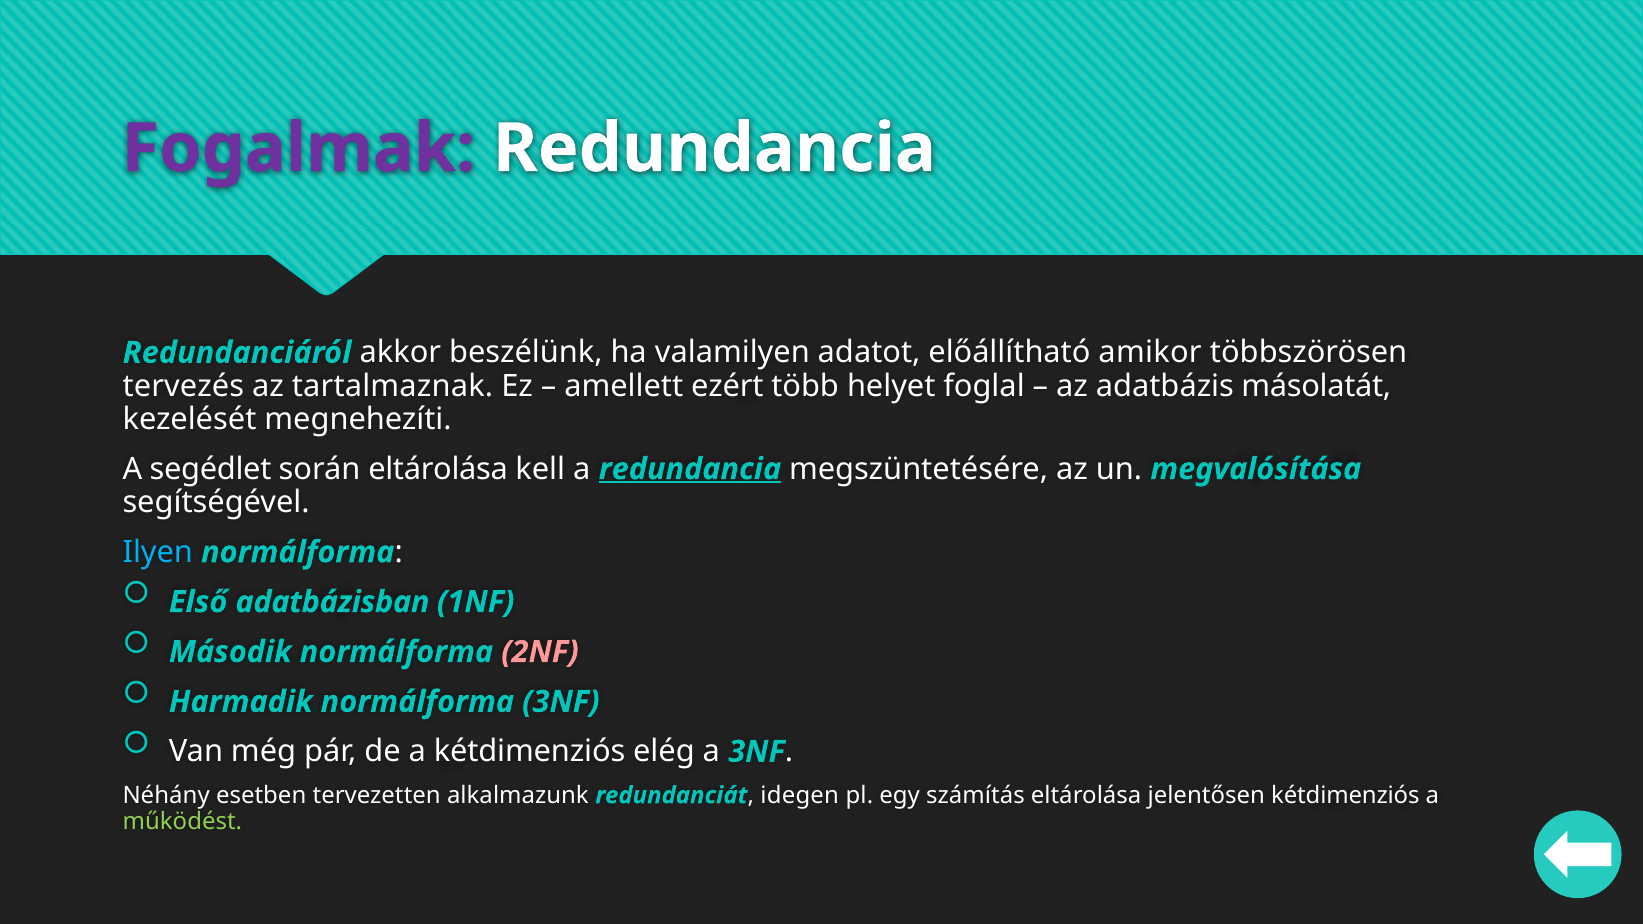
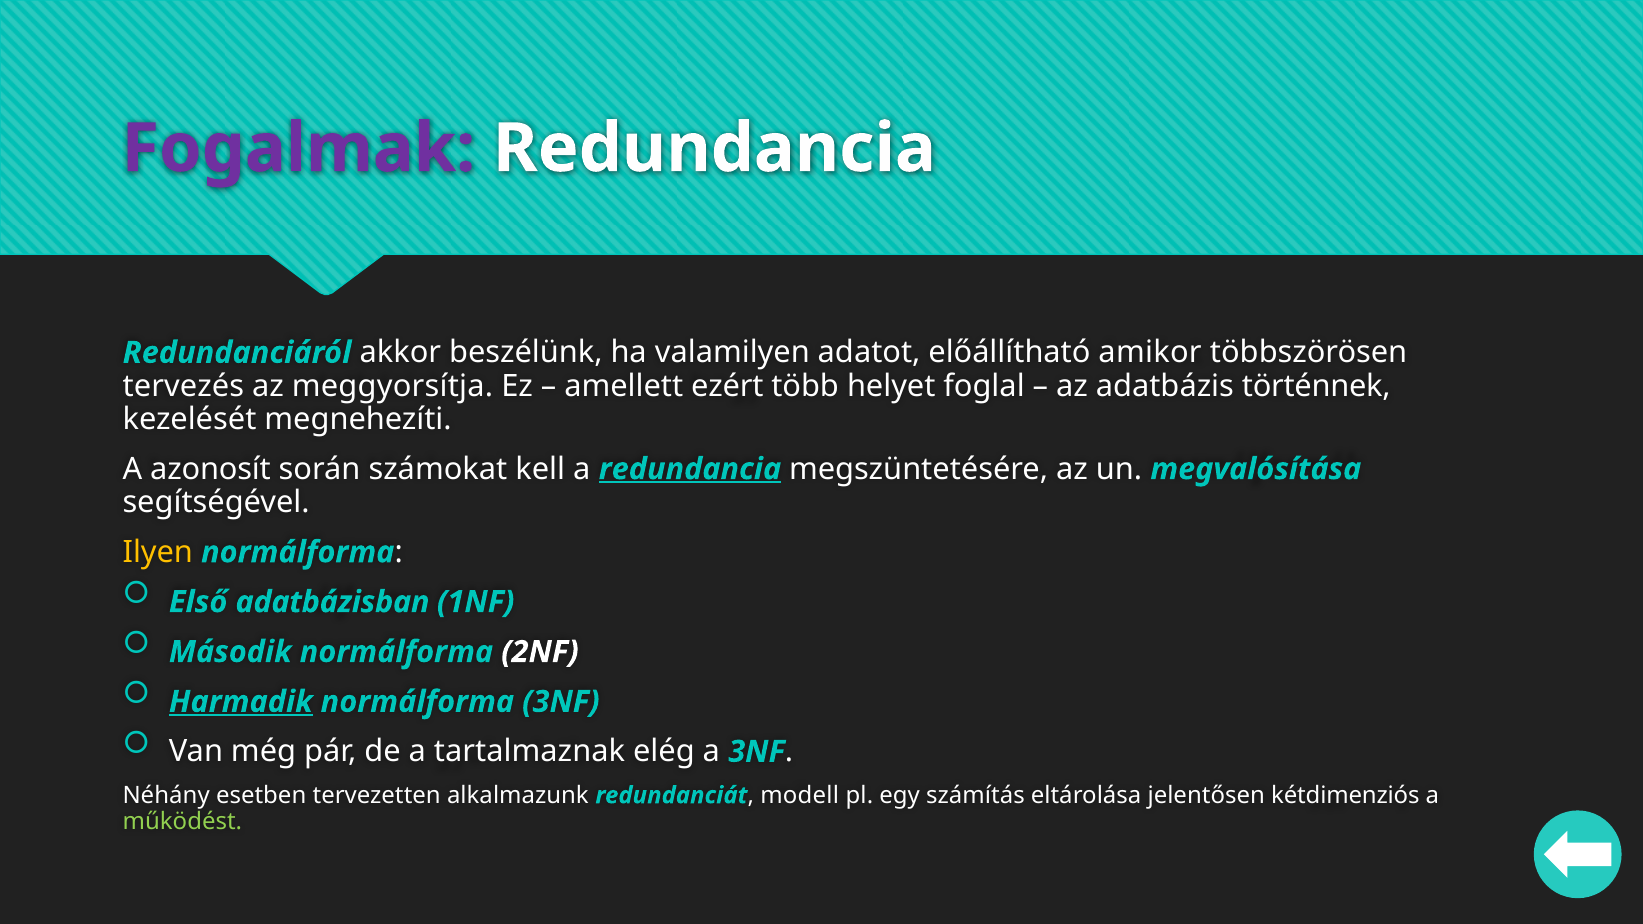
tartalmaznak: tartalmaznak -> meggyorsítja
másolatát: másolatát -> történnek
segédlet: segédlet -> azonosít
során eltárolása: eltárolása -> számokat
Ilyen colour: light blue -> yellow
2NF colour: pink -> white
Harmadik underline: none -> present
a kétdimenziós: kétdimenziós -> tartalmaznak
idegen: idegen -> modell
